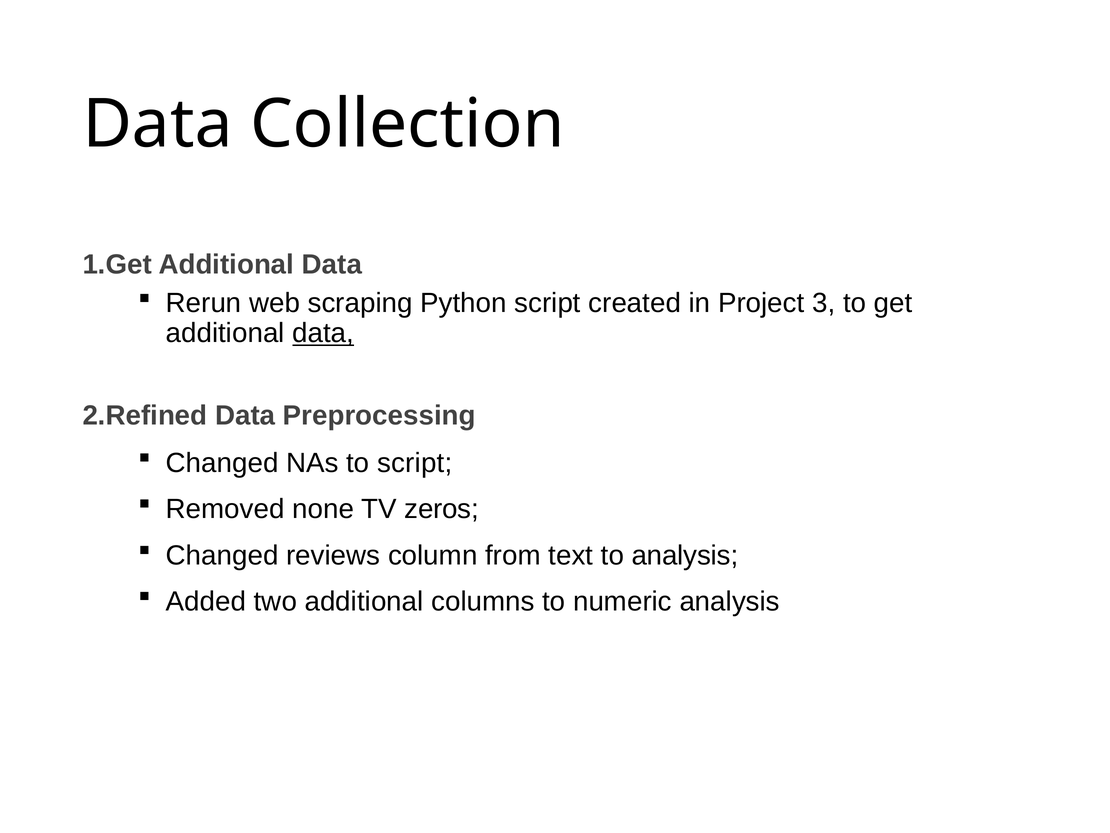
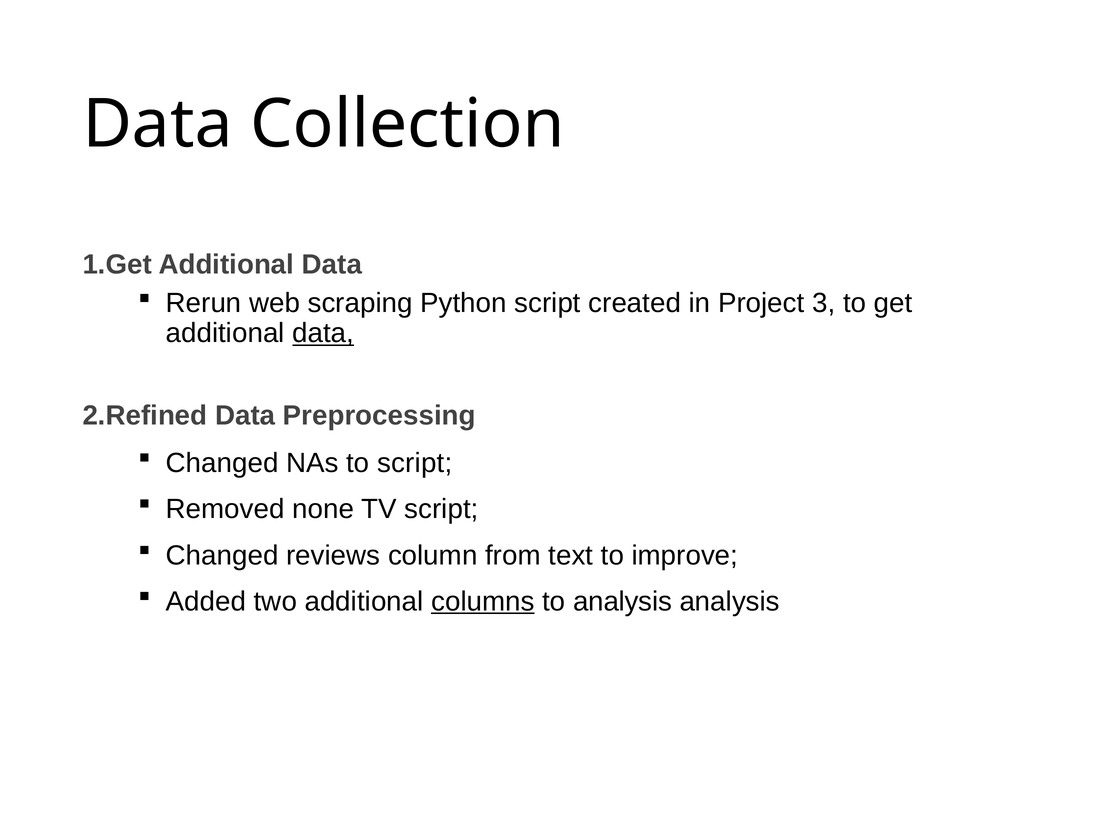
TV zeros: zeros -> script
to analysis: analysis -> improve
columns underline: none -> present
to numeric: numeric -> analysis
